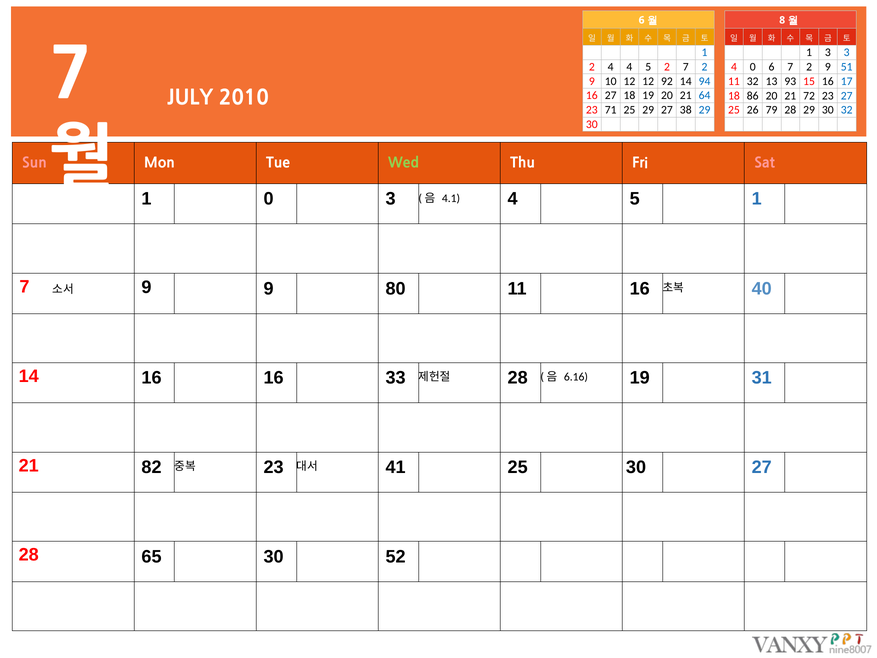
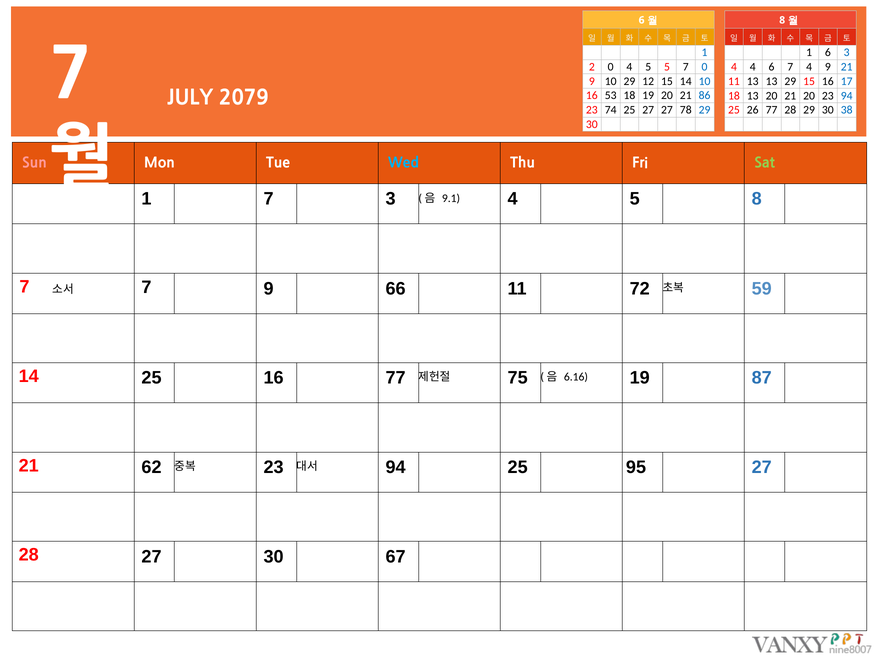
1 3: 3 -> 6
2 4: 4 -> 0
5 2: 2 -> 5
2 at (705, 67): 2 -> 0
4 0: 0 -> 4
6 7 2: 2 -> 4
9 51: 51 -> 21
10 12: 12 -> 29
12 92: 92 -> 15
14 94: 94 -> 10
11 32: 32 -> 13
13 93: 93 -> 29
2010: 2010 -> 2079
16 27: 27 -> 53
64: 64 -> 86
18 86: 86 -> 13
21 72: 72 -> 20
23 27: 27 -> 94
71: 71 -> 74
25 29: 29 -> 27
38: 38 -> 78
26 79: 79 -> 77
30 32: 32 -> 38
Wed colour: light green -> light blue
Sat colour: pink -> light green
1 0: 0 -> 7
4.1: 4.1 -> 9.1
5 1: 1 -> 8
9 at (146, 287): 9 -> 7
80: 80 -> 66
11 16: 16 -> 72
40: 40 -> 59
14 16: 16 -> 25
16 33: 33 -> 77
28 at (518, 378): 28 -> 75
31: 31 -> 87
82: 82 -> 62
41 at (396, 467): 41 -> 94
25 30: 30 -> 95
28 65: 65 -> 27
52: 52 -> 67
